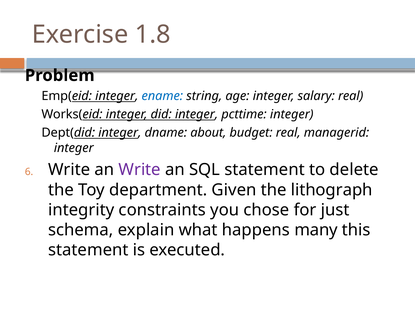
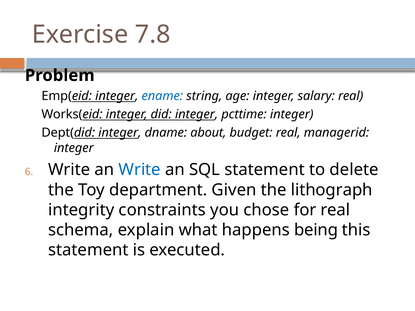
1.8: 1.8 -> 7.8
Write at (140, 170) colour: purple -> blue
for just: just -> real
many: many -> being
